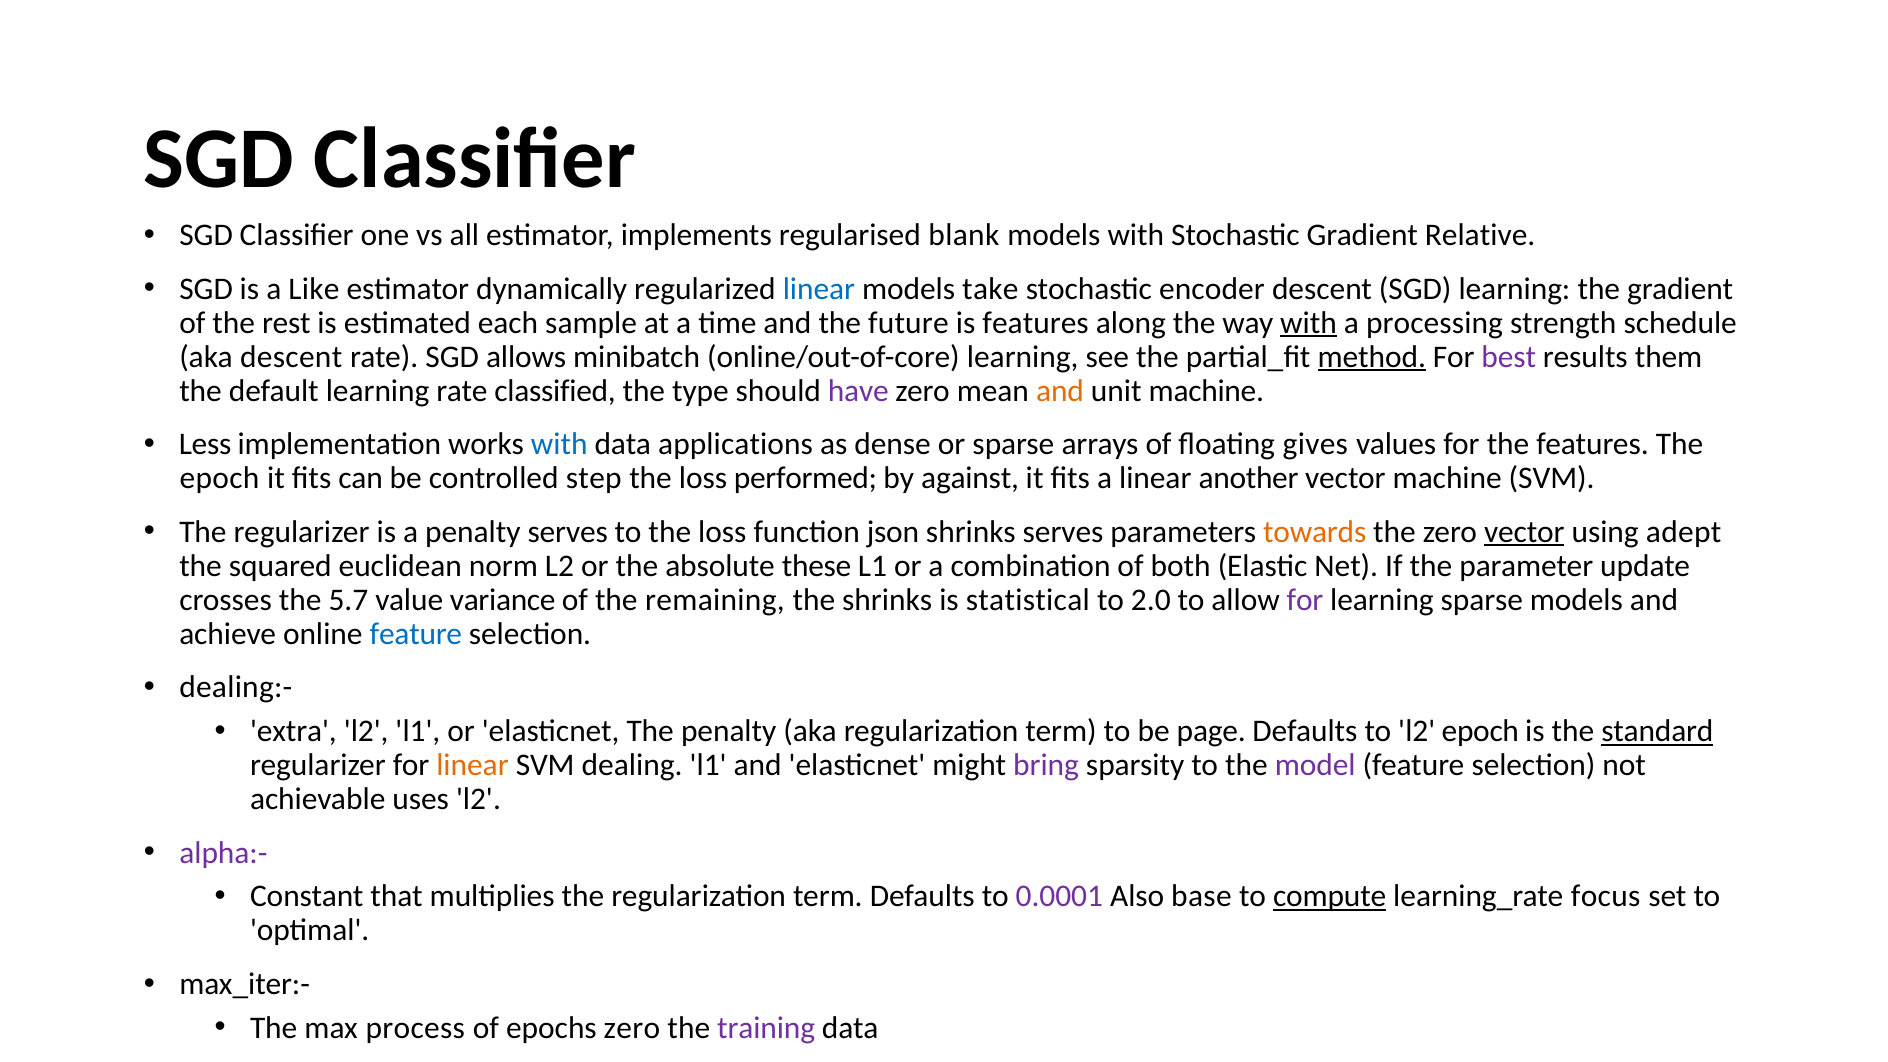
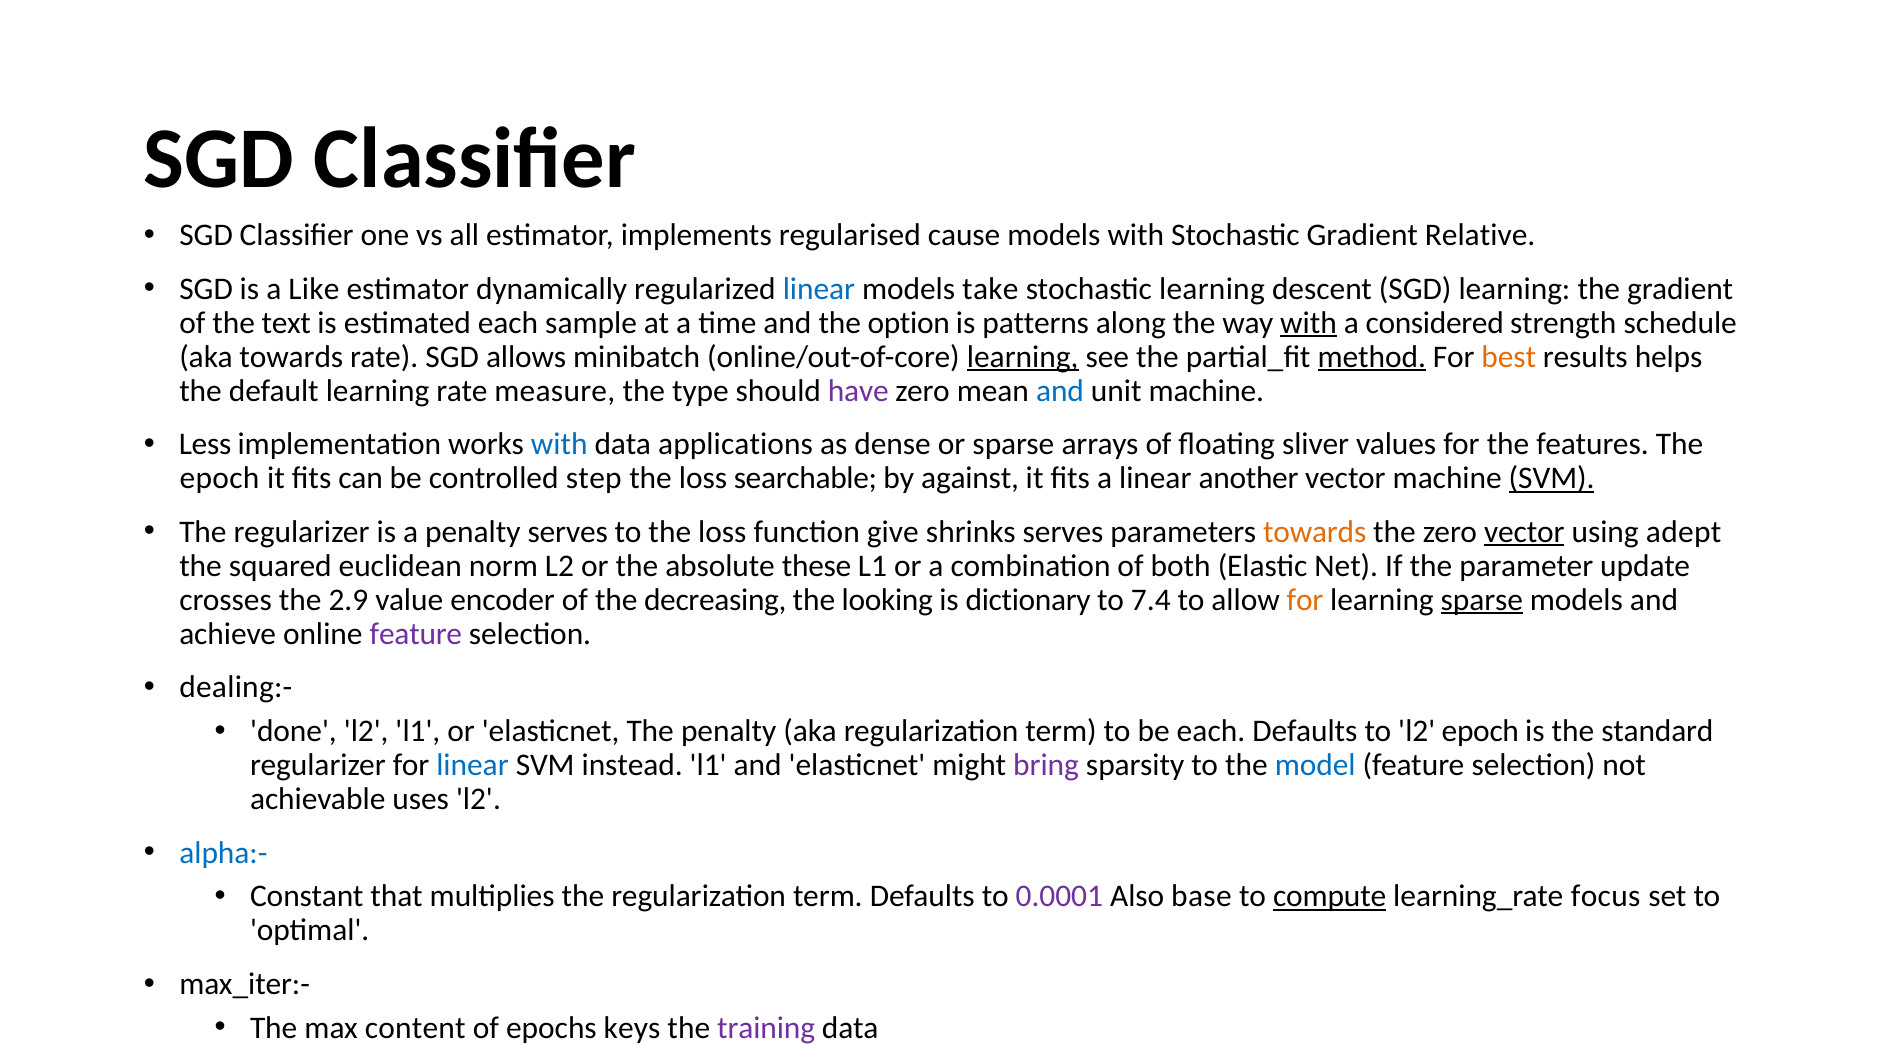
blank: blank -> cause
stochastic encoder: encoder -> learning
rest: rest -> text
future: future -> option
is features: features -> patterns
processing: processing -> considered
aka descent: descent -> towards
learning at (1023, 357) underline: none -> present
best colour: purple -> orange
them: them -> helps
classified: classified -> measure
and at (1060, 391) colour: orange -> blue
gives: gives -> sliver
performed: performed -> searchable
SVM at (1552, 478) underline: none -> present
json: json -> give
5.7: 5.7 -> 2.9
variance: variance -> encoder
remaining: remaining -> decreasing
the shrinks: shrinks -> looking
statistical: statistical -> dictionary
2.0: 2.0 -> 7.4
for at (1305, 600) colour: purple -> orange
sparse at (1482, 600) underline: none -> present
feature at (416, 634) colour: blue -> purple
extra: extra -> done
be page: page -> each
standard underline: present -> none
linear at (472, 765) colour: orange -> blue
dealing: dealing -> instead
model colour: purple -> blue
alpha:- colour: purple -> blue
process: process -> content
epochs zero: zero -> keys
